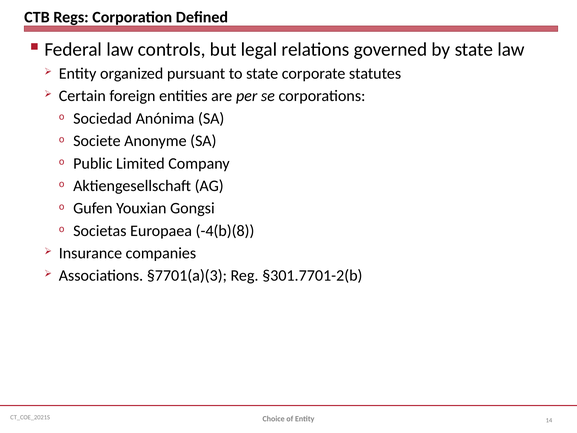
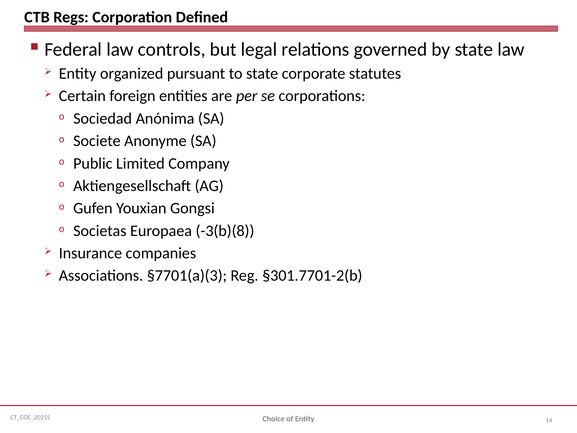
-4(b)(8: -4(b)(8 -> -3(b)(8
